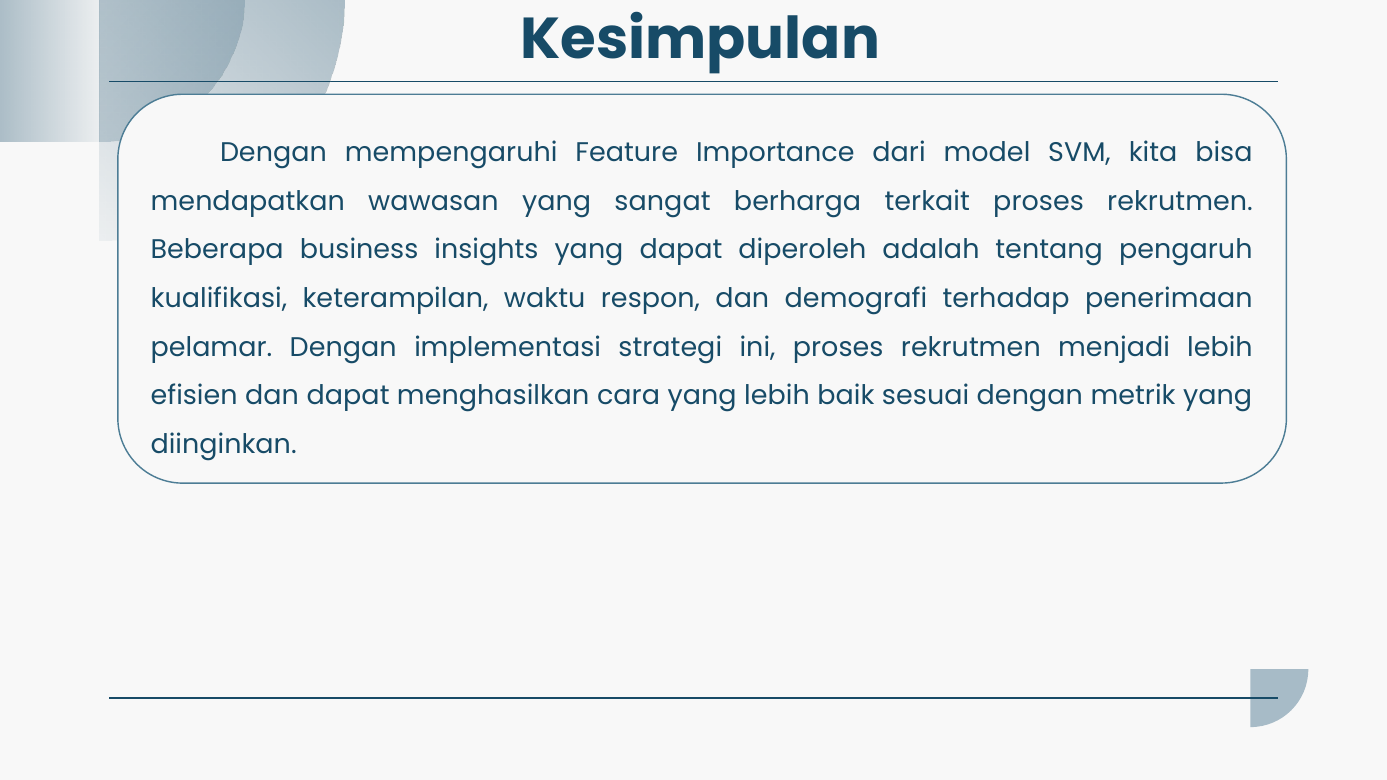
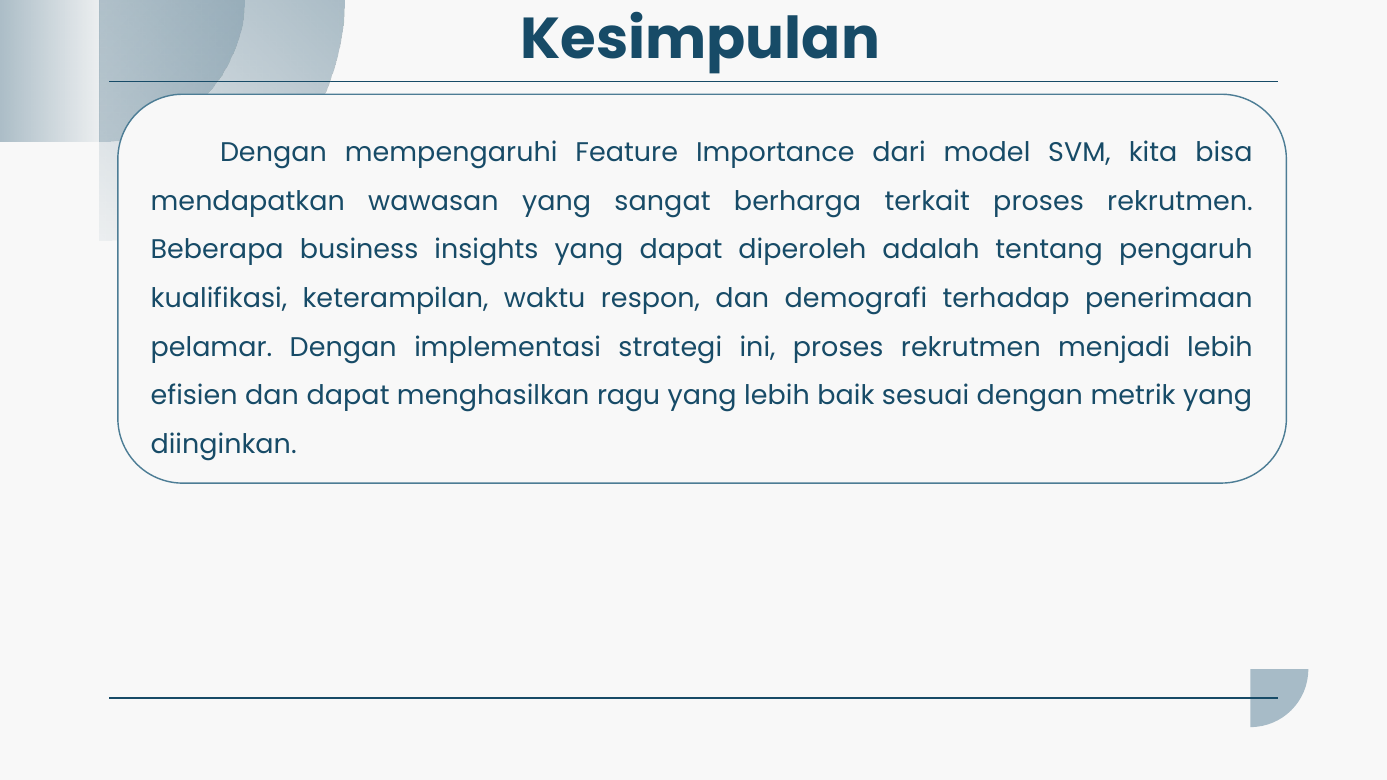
cara: cara -> ragu
